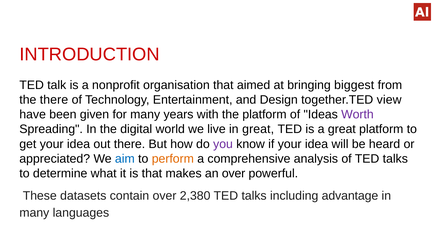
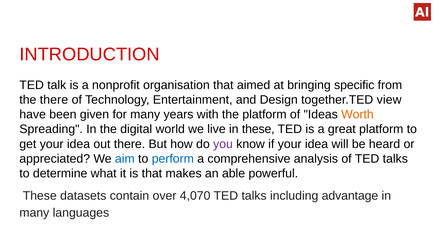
biggest: biggest -> specific
Worth colour: purple -> orange
in great: great -> these
perform colour: orange -> blue
an over: over -> able
2,380: 2,380 -> 4,070
